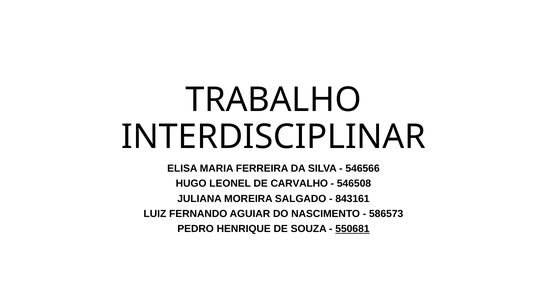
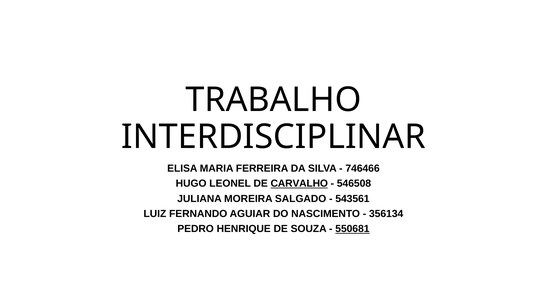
546566: 546566 -> 746466
CARVALHO underline: none -> present
843161: 843161 -> 543561
586573: 586573 -> 356134
